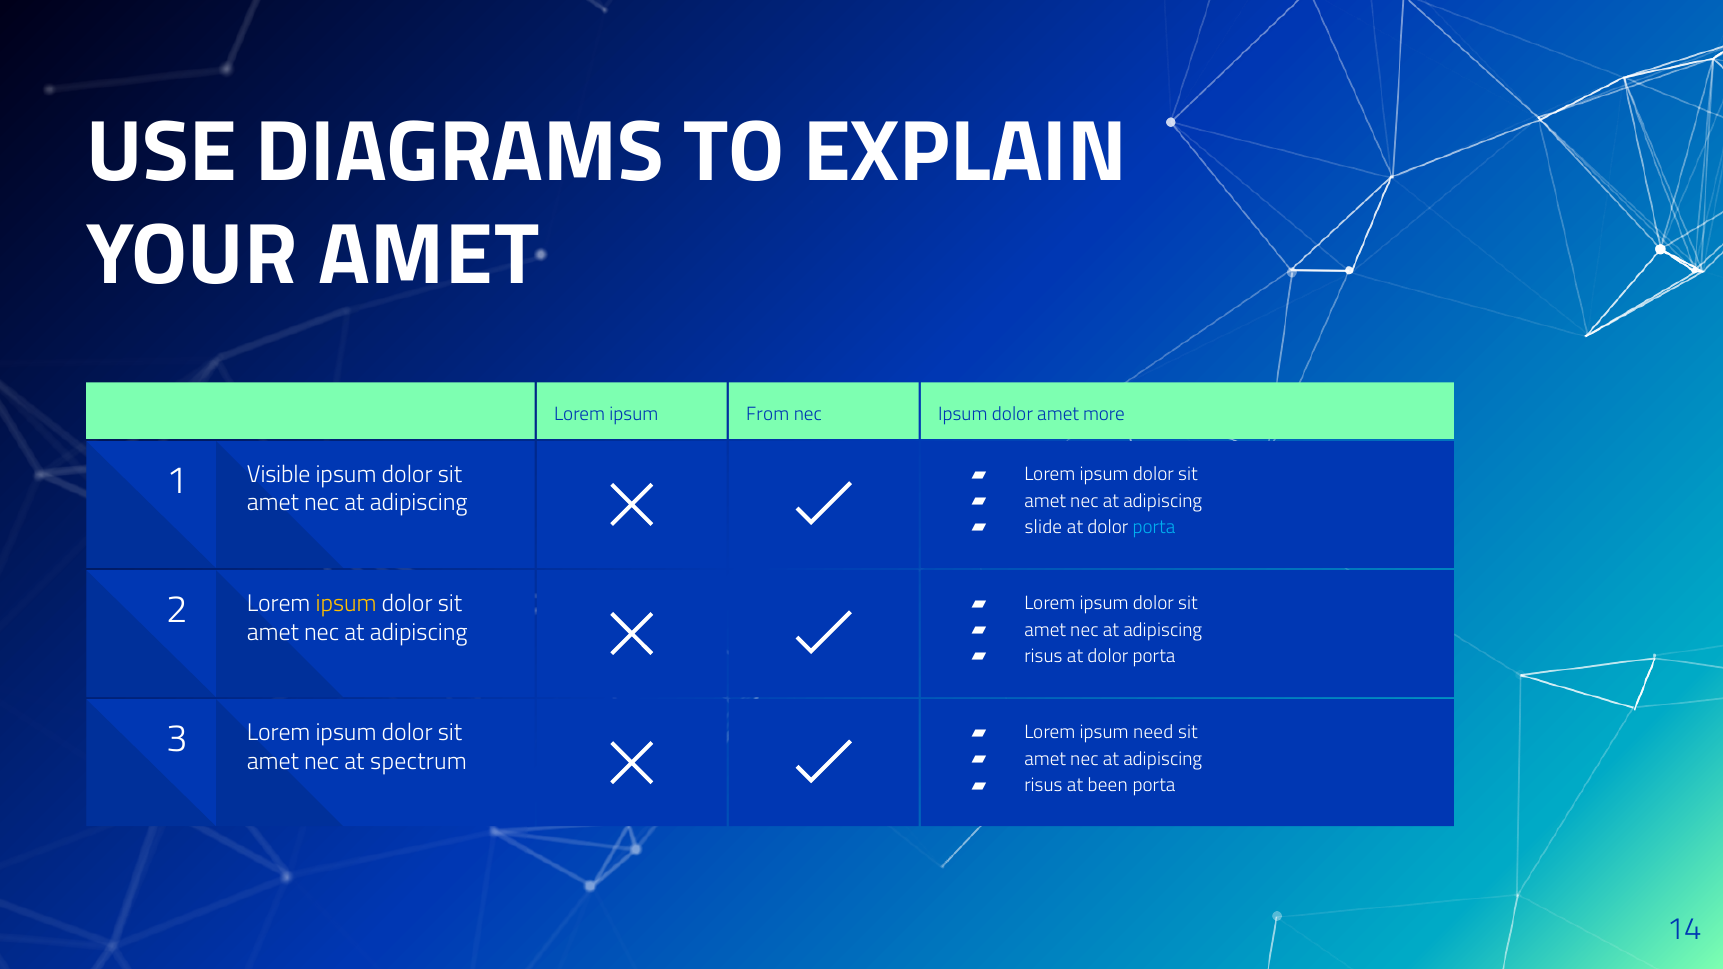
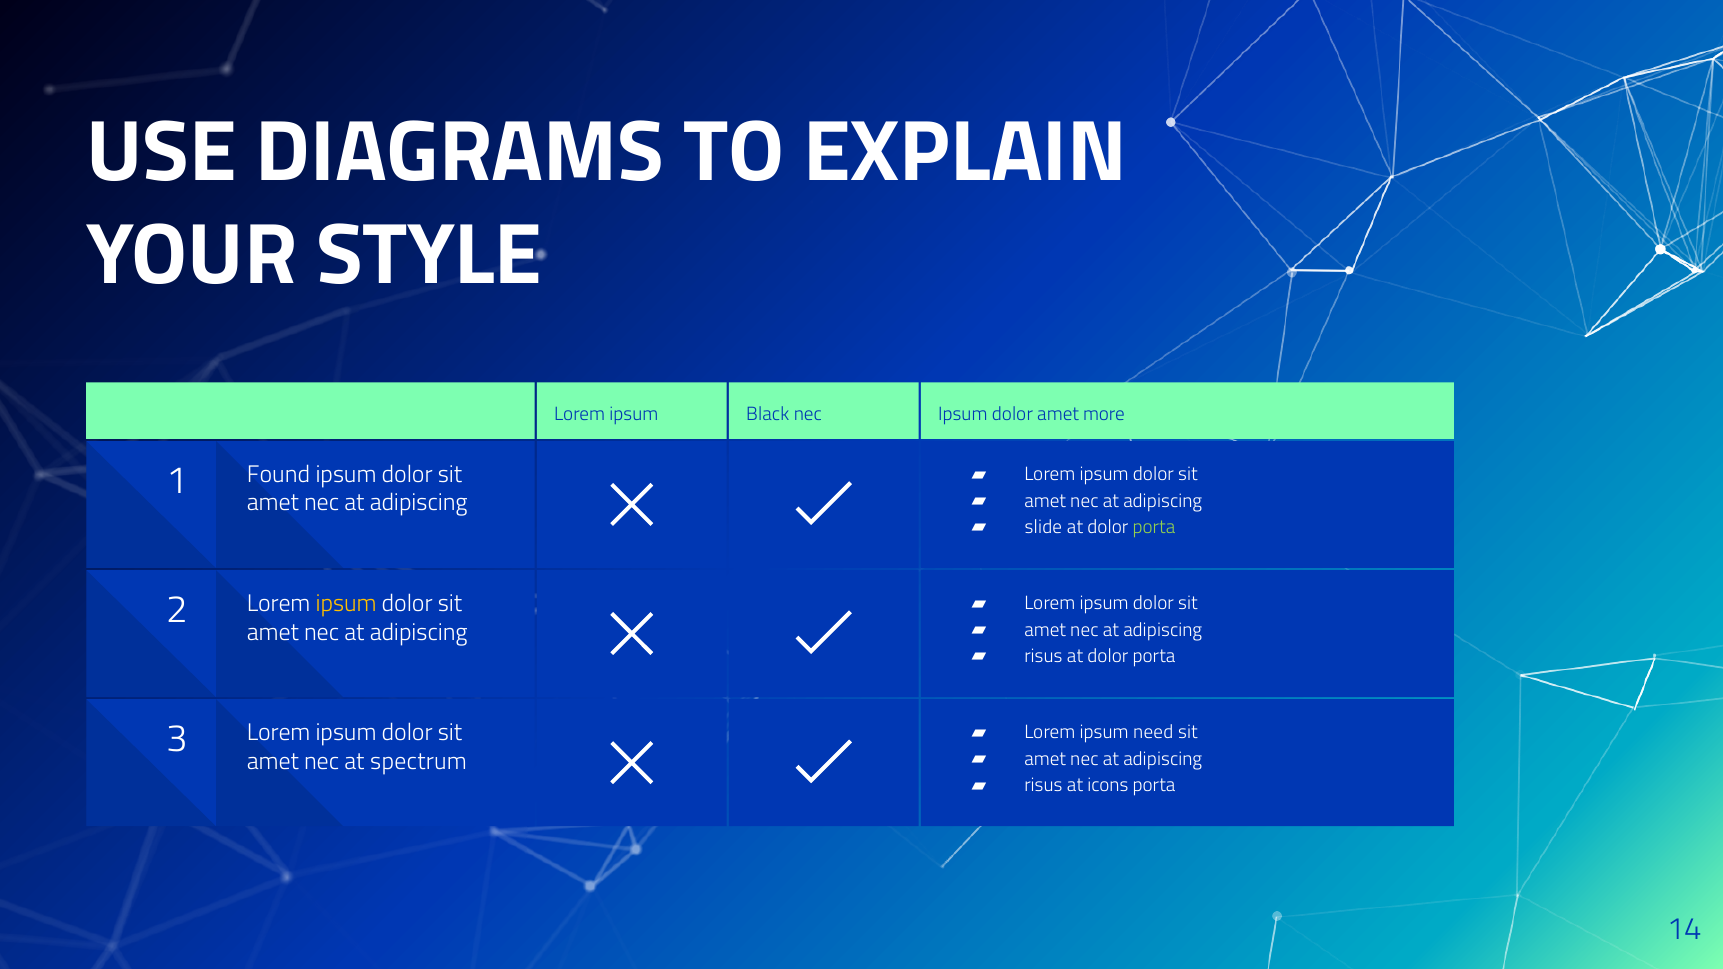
YOUR AMET: AMET -> STYLE
From: From -> Black
Visible: Visible -> Found
porta at (1154, 527) colour: light blue -> light green
been: been -> icons
